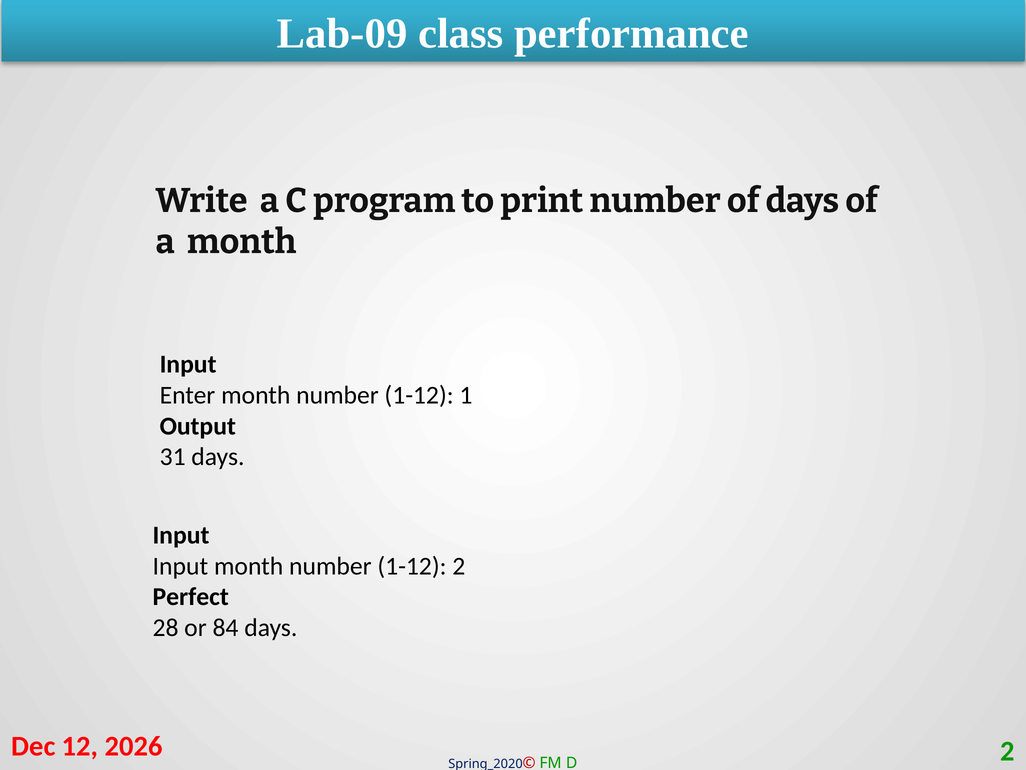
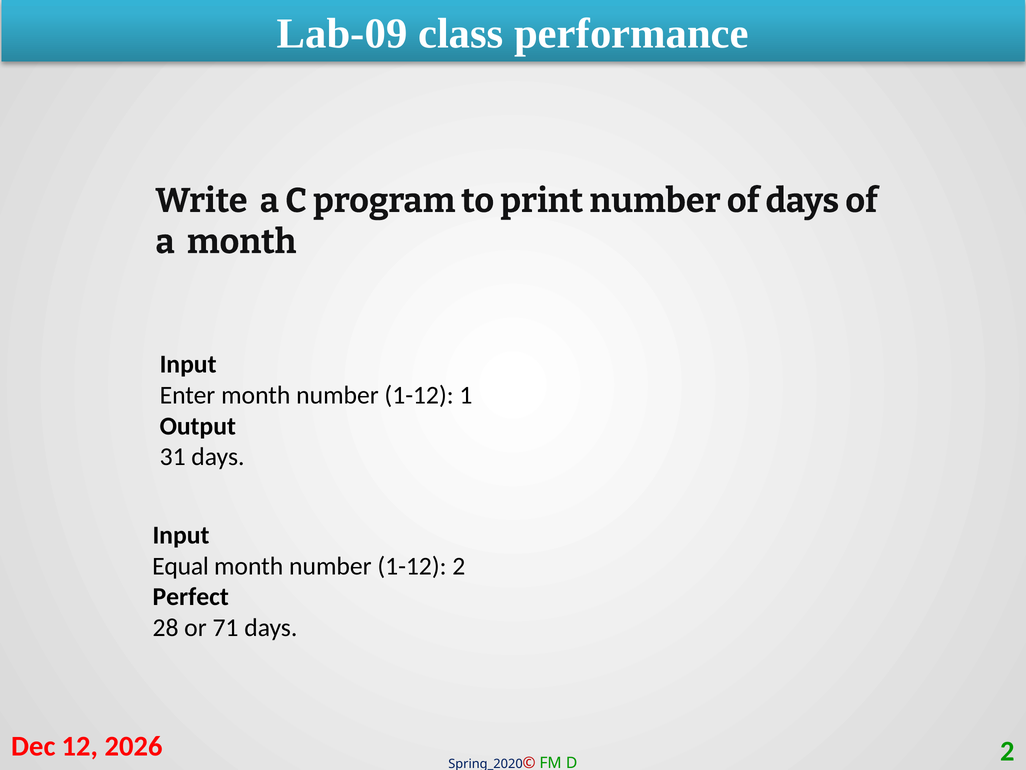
Input at (180, 566): Input -> Equal
84: 84 -> 71
